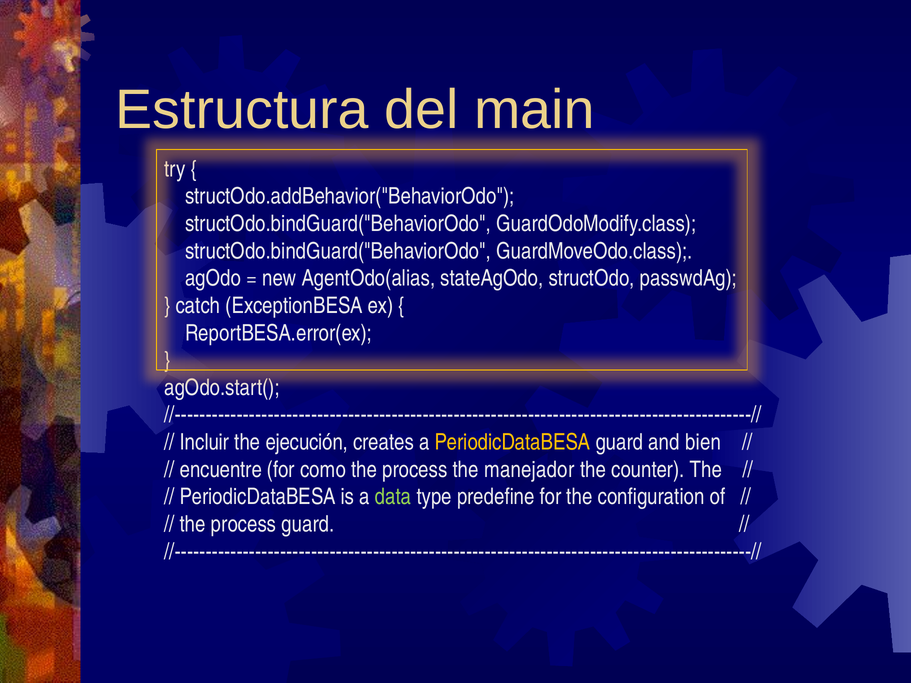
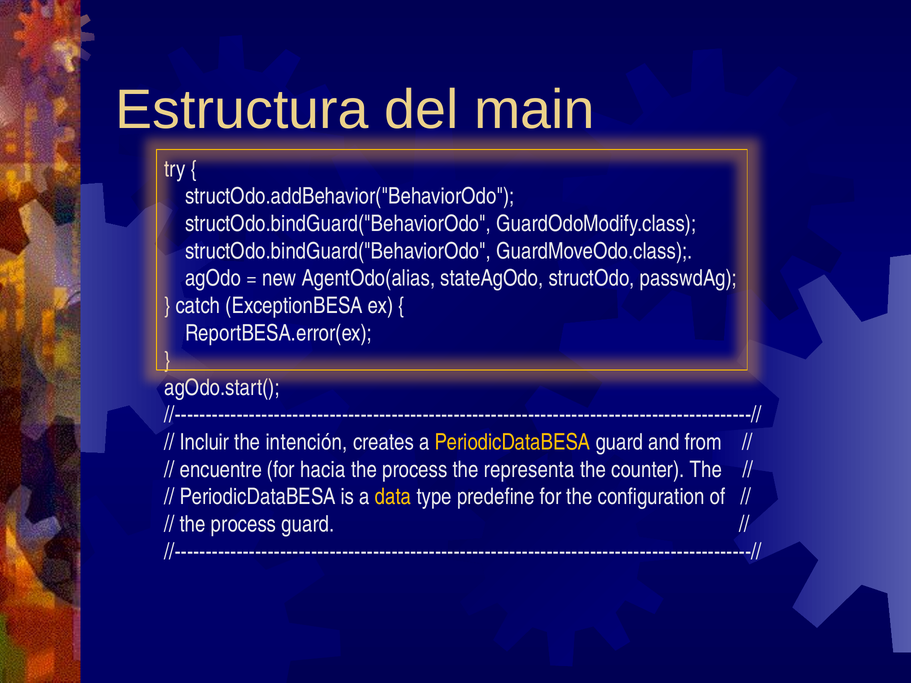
ejecución: ejecución -> intención
bien: bien -> from
como: como -> hacia
manejador: manejador -> representa
data colour: light green -> yellow
